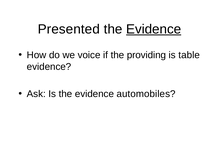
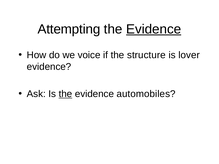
Presented: Presented -> Attempting
providing: providing -> structure
table: table -> lover
the at (65, 94) underline: none -> present
